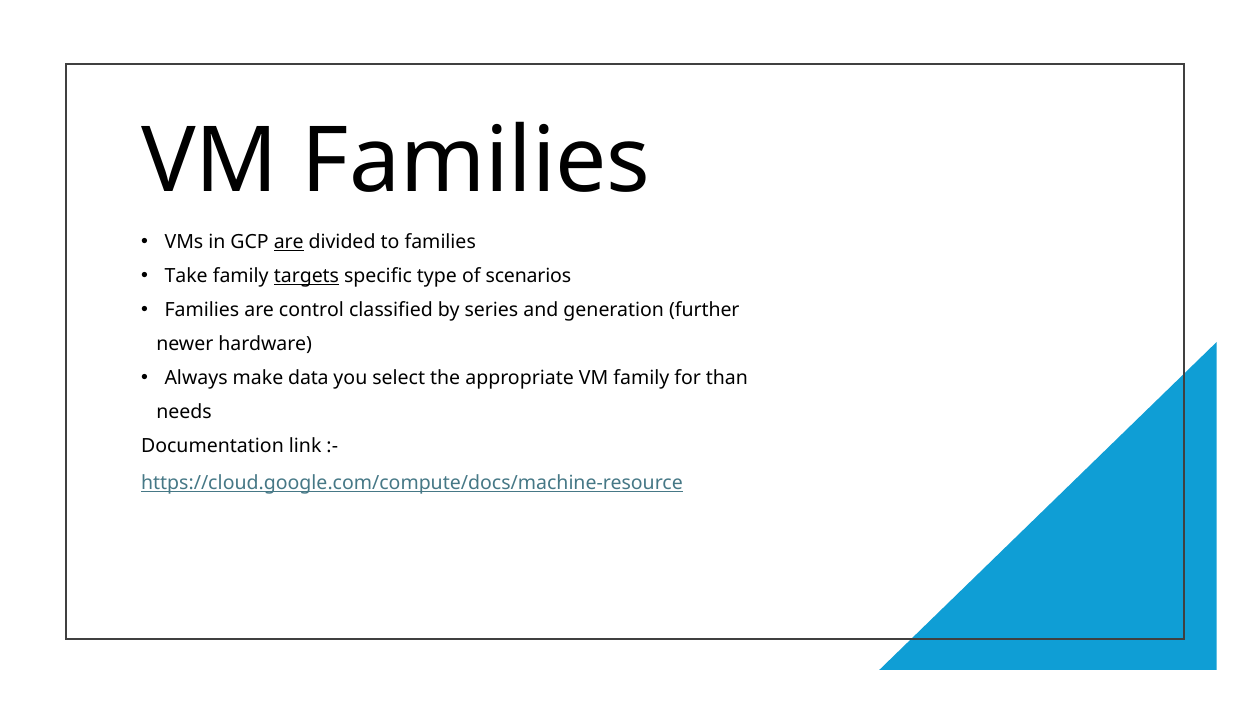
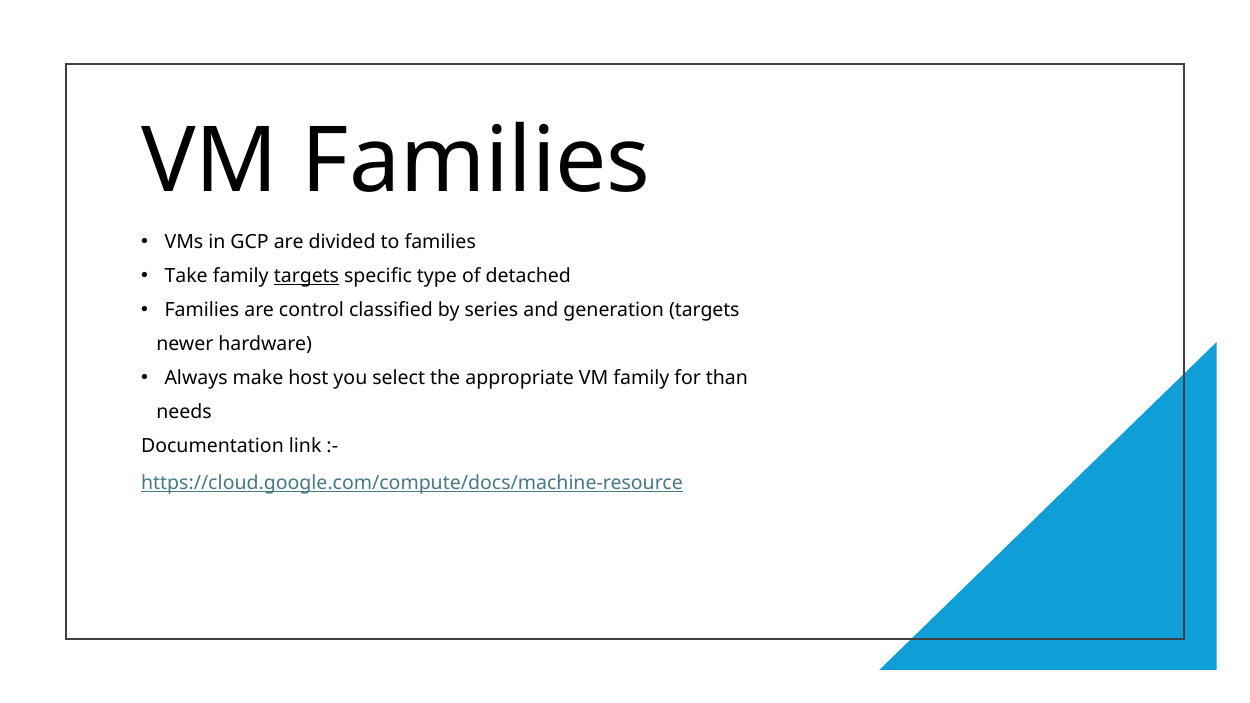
are at (289, 242) underline: present -> none
scenarios: scenarios -> detached
generation further: further -> targets
data: data -> host
